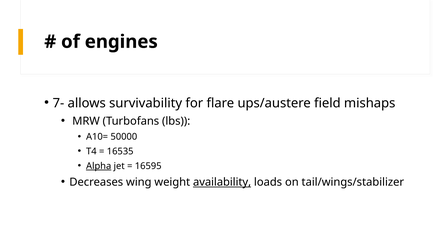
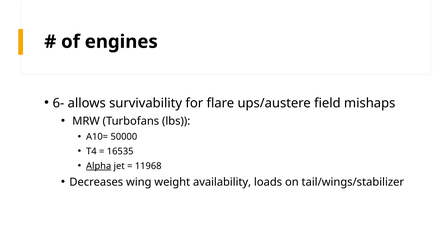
7-: 7- -> 6-
16595: 16595 -> 11968
availability underline: present -> none
